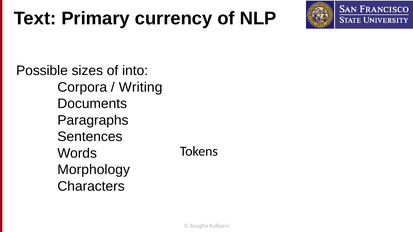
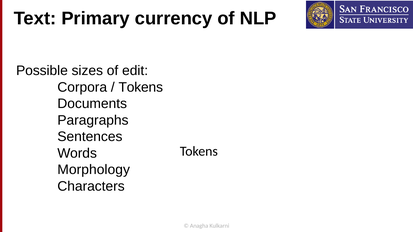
into: into -> edit
Writing at (141, 87): Writing -> Tokens
